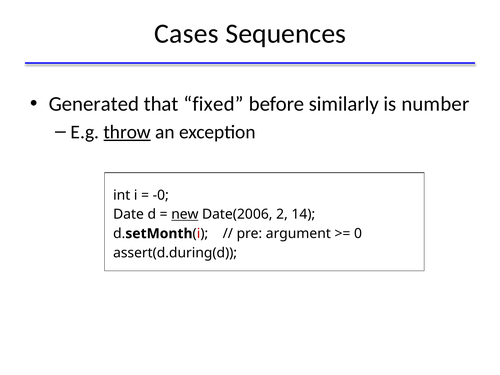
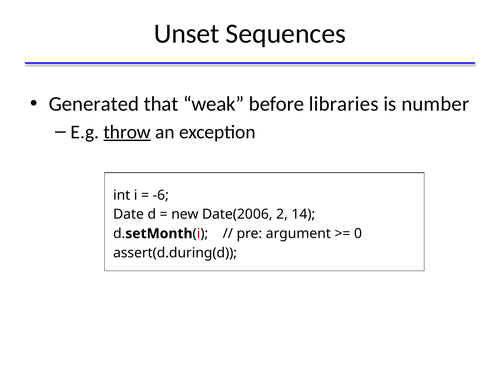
Cases: Cases -> Unset
fixed: fixed -> weak
similarly: similarly -> libraries
-0: -0 -> -6
new underline: present -> none
